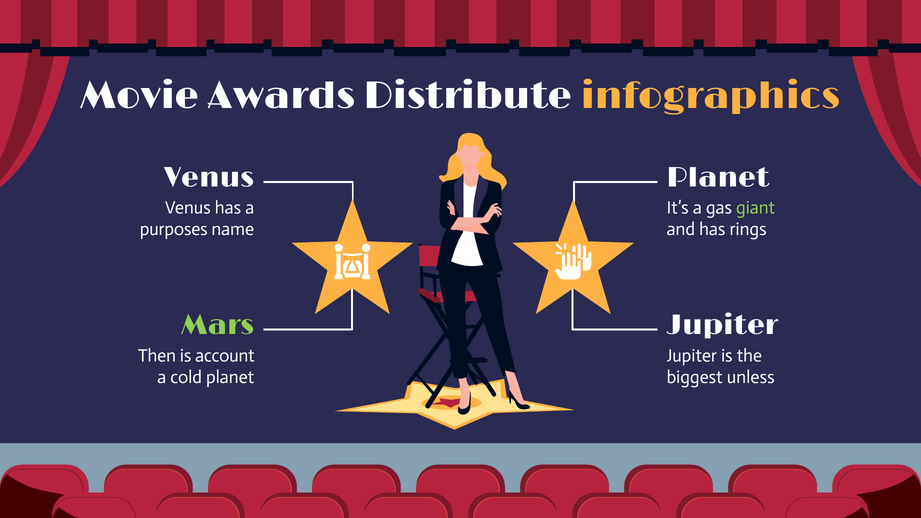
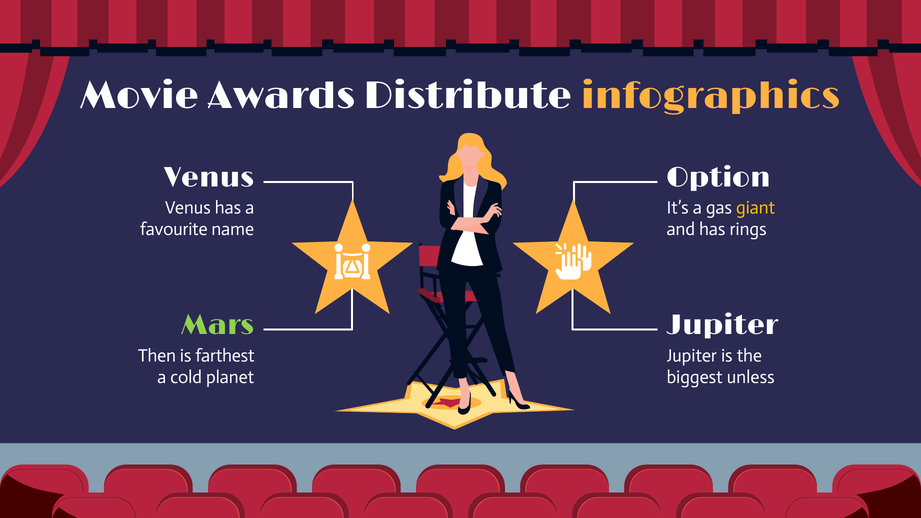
Planet at (718, 177): Planet -> Option
giant colour: light green -> yellow
purposes: purposes -> favourite
account: account -> farthest
